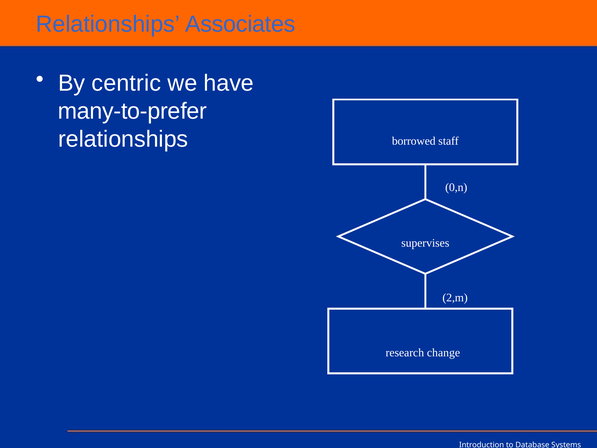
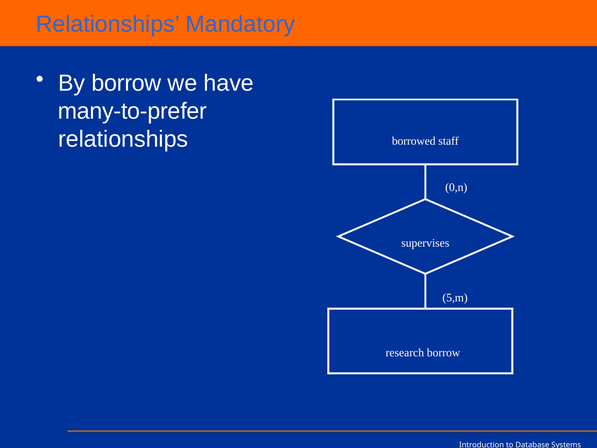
Associates: Associates -> Mandatory
By centric: centric -> borrow
2,m: 2,m -> 5,m
research change: change -> borrow
